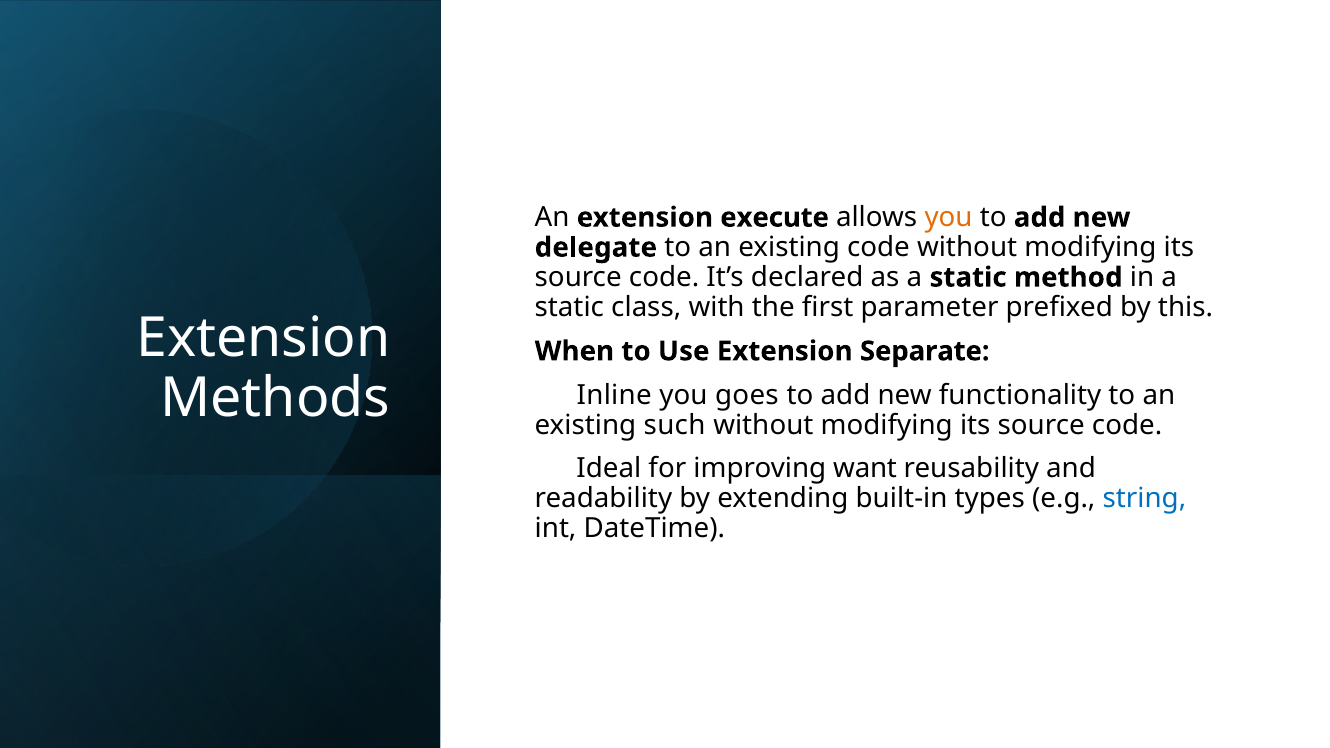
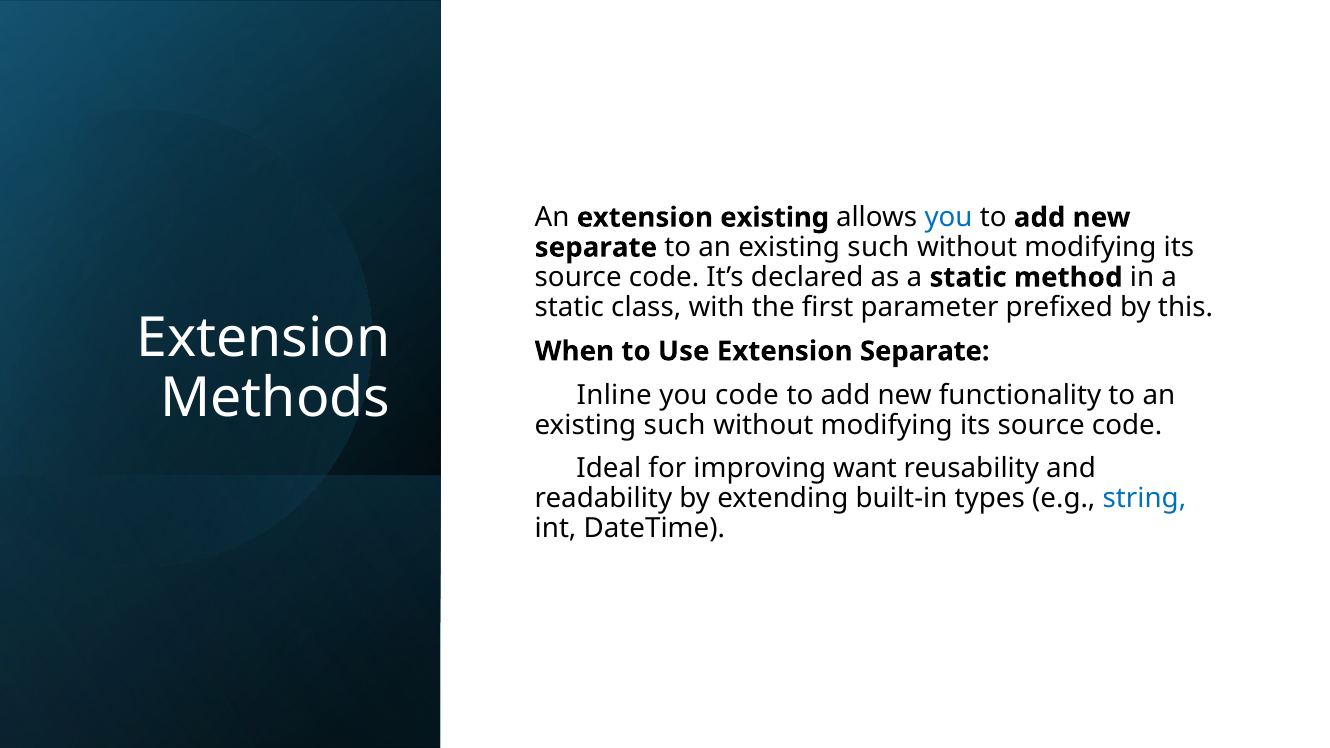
extension execute: execute -> existing
you at (949, 218) colour: orange -> blue
delegate at (596, 248): delegate -> separate
code at (879, 248): code -> such
you goes: goes -> code
